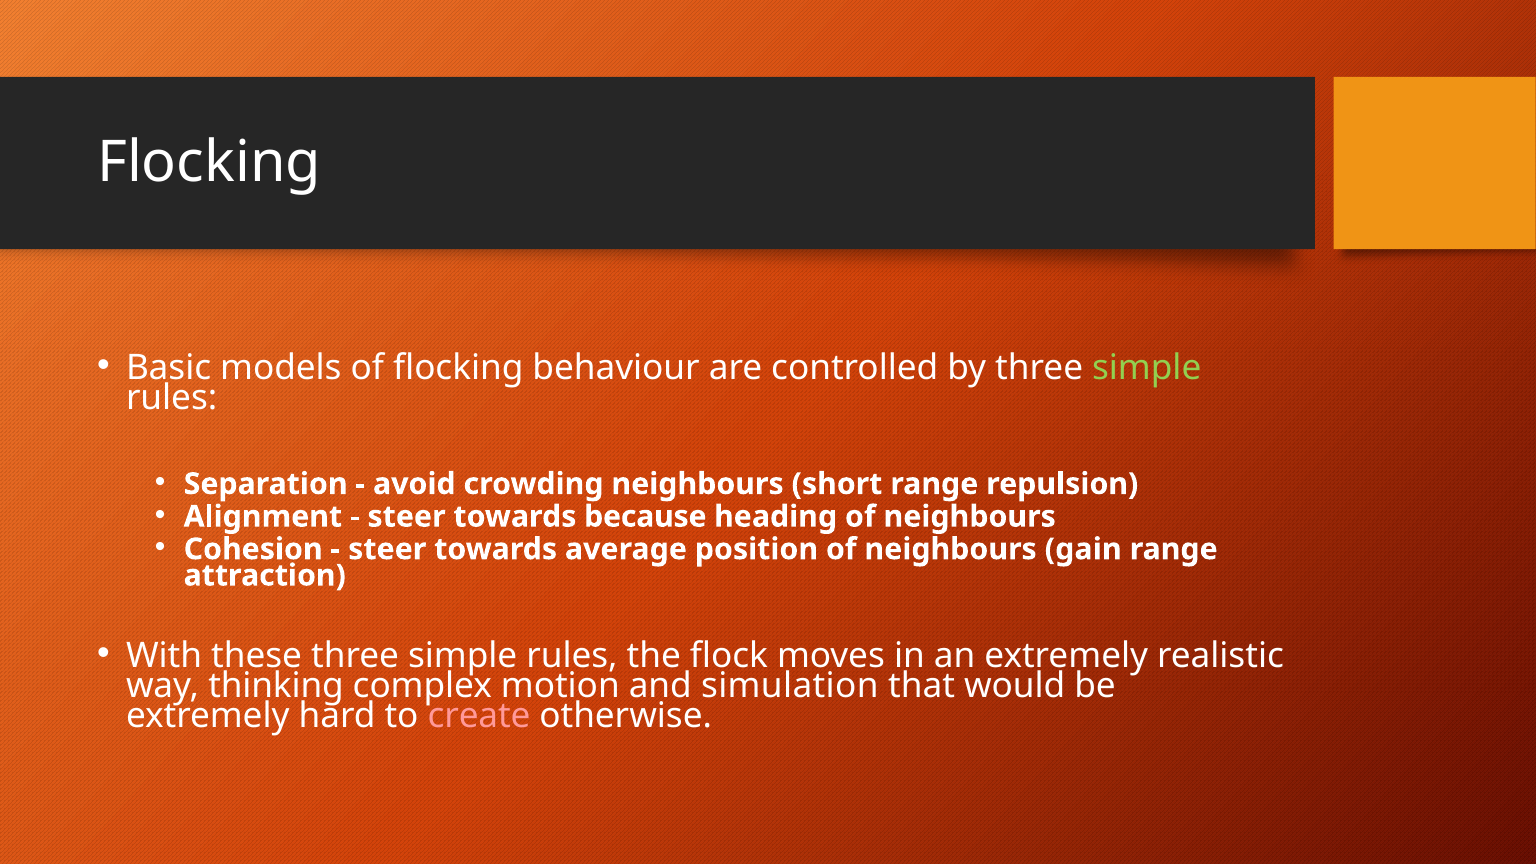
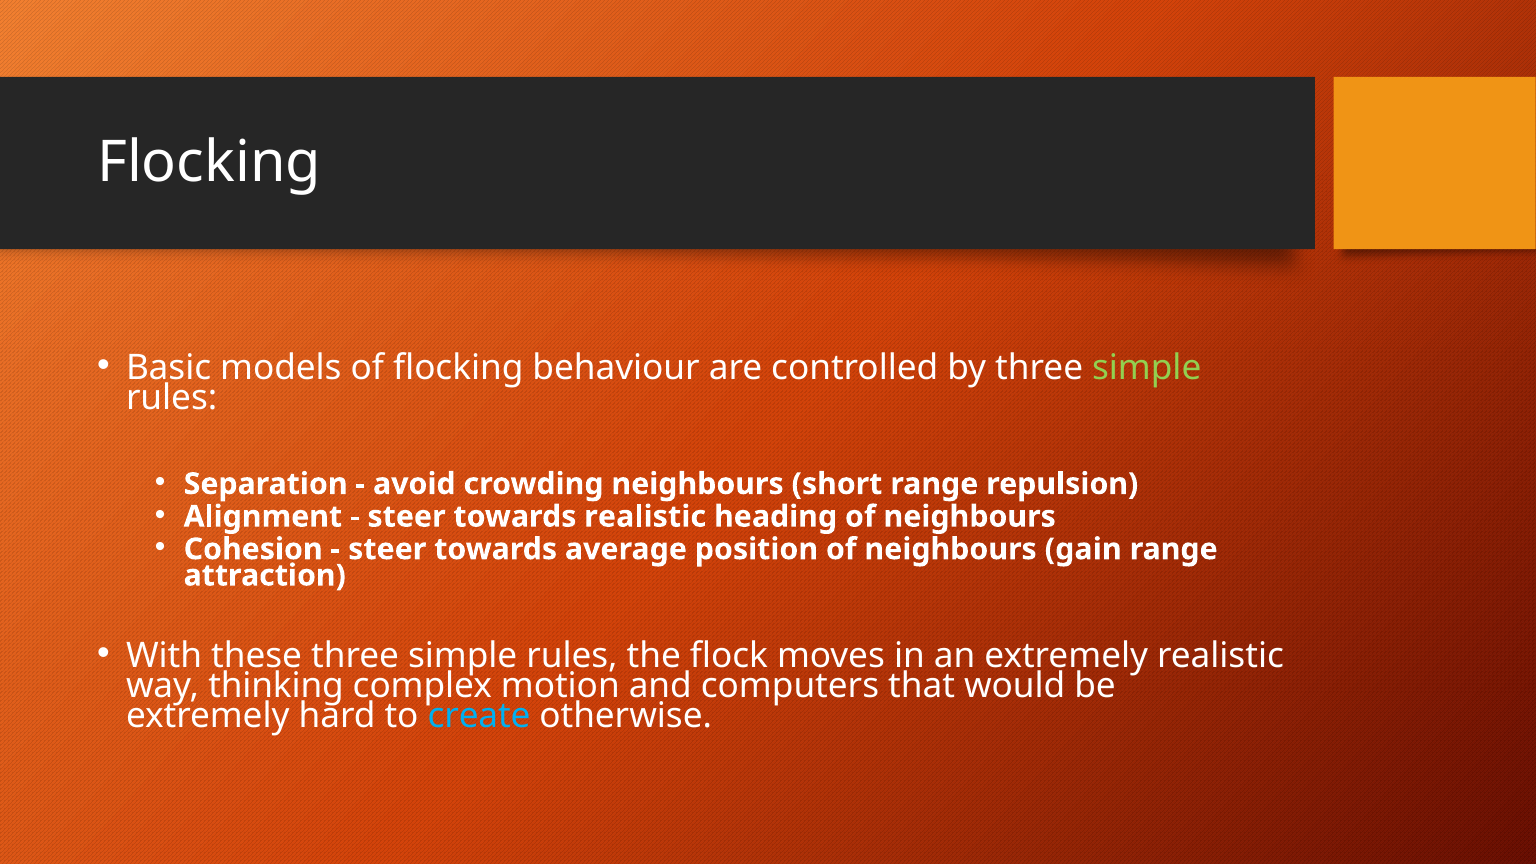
towards because: because -> realistic
simulation: simulation -> computers
create colour: pink -> light blue
